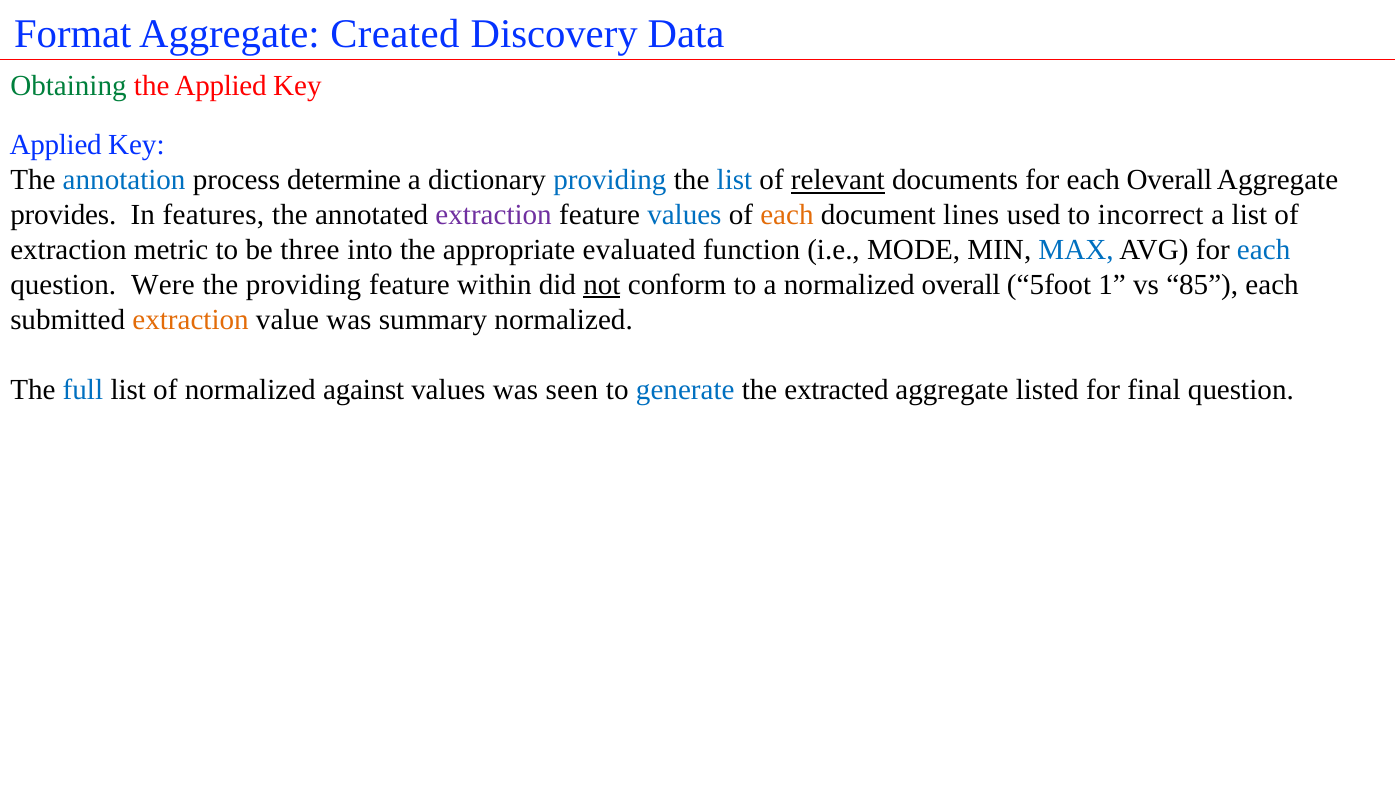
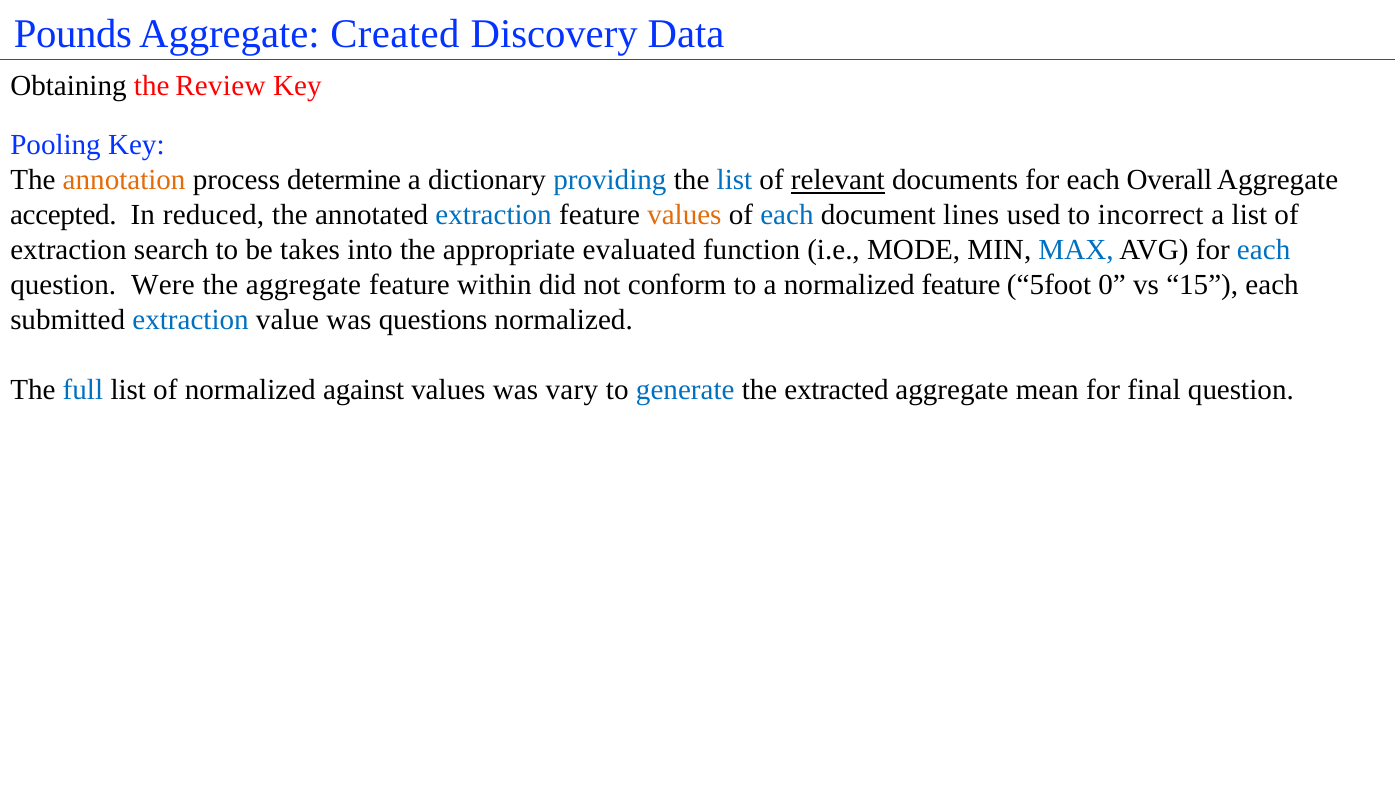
Format: Format -> Pounds
Obtaining colour: green -> black
the Applied: Applied -> Review
Applied at (56, 145): Applied -> Pooling
annotation colour: blue -> orange
provides: provides -> accepted
features: features -> reduced
extraction at (494, 215) colour: purple -> blue
values at (684, 215) colour: blue -> orange
each at (787, 215) colour: orange -> blue
metric: metric -> search
three: three -> takes
the providing: providing -> aggregate
not underline: present -> none
normalized overall: overall -> feature
1: 1 -> 0
85: 85 -> 15
extraction at (191, 320) colour: orange -> blue
summary: summary -> questions
seen: seen -> vary
listed: listed -> mean
